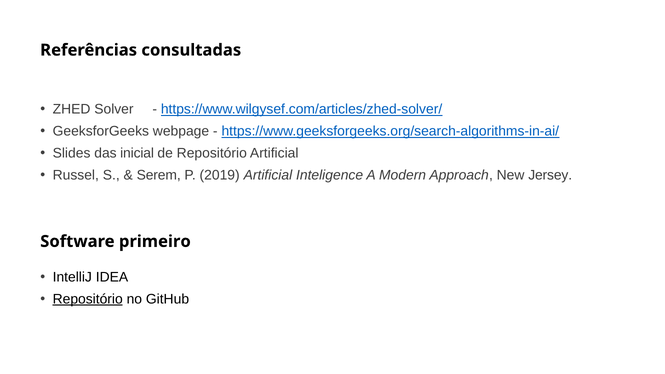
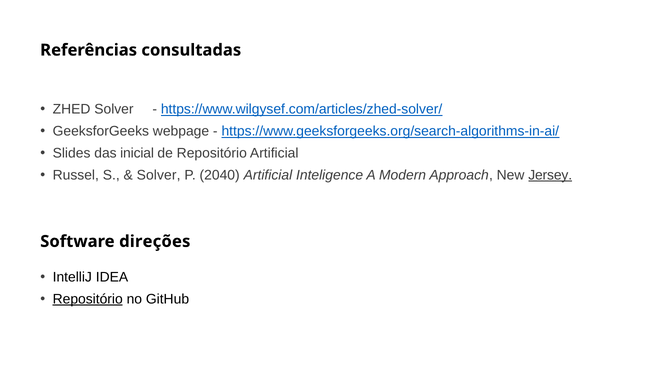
Serem at (159, 175): Serem -> Solver
2019: 2019 -> 2040
Jersey underline: none -> present
primeiro: primeiro -> direções
